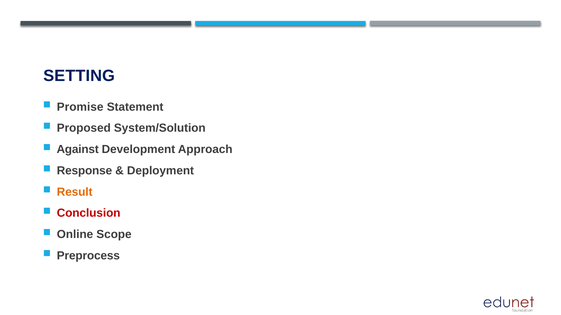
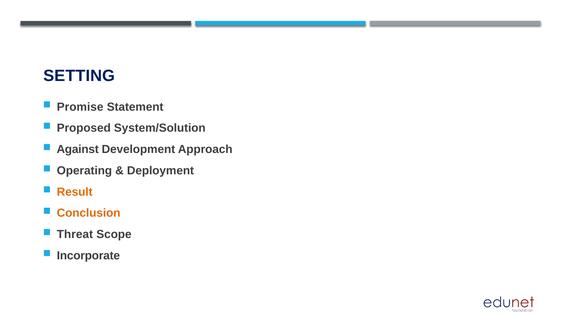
Response: Response -> Operating
Conclusion colour: red -> orange
Online: Online -> Threat
Preprocess: Preprocess -> Incorporate
